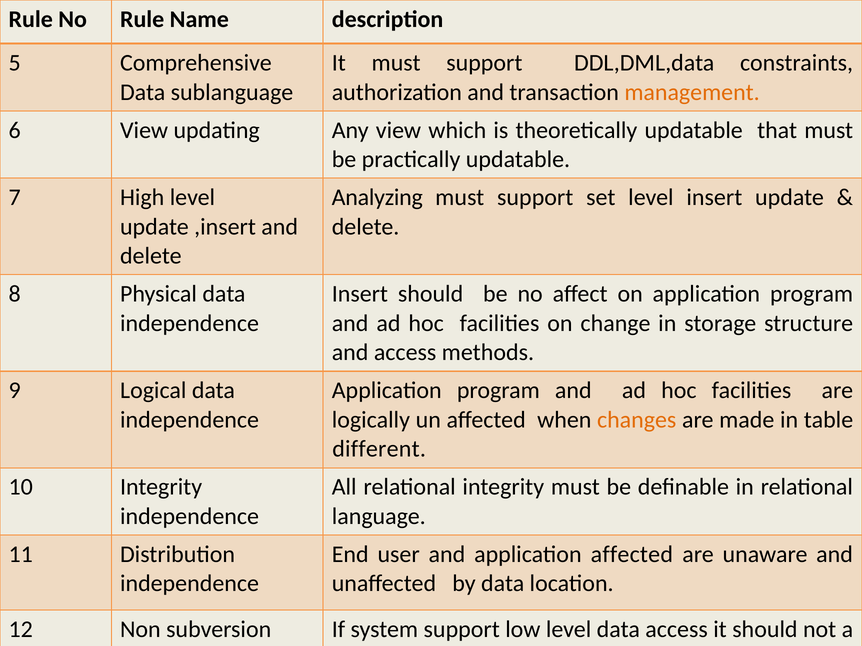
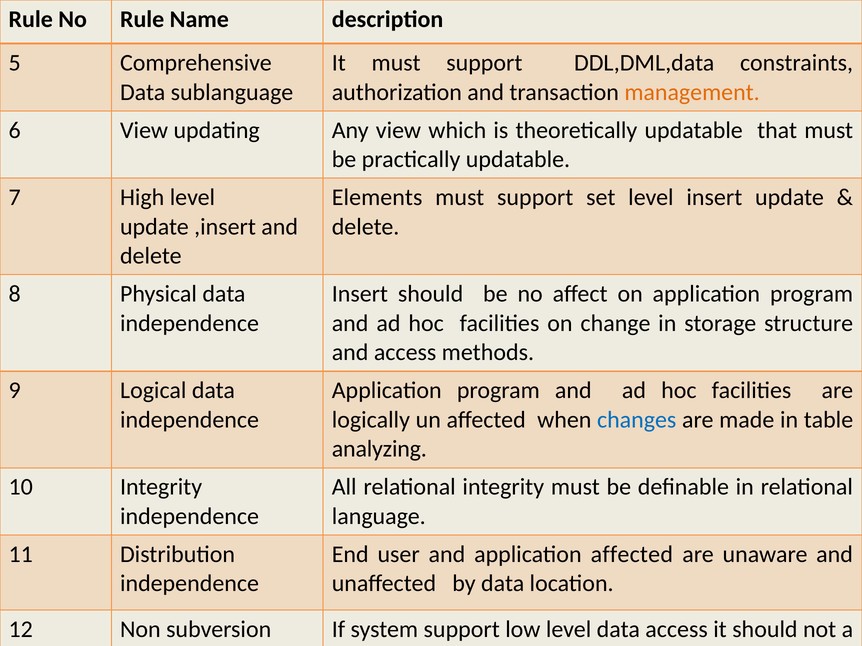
Analyzing: Analyzing -> Elements
changes colour: orange -> blue
different: different -> analyzing
